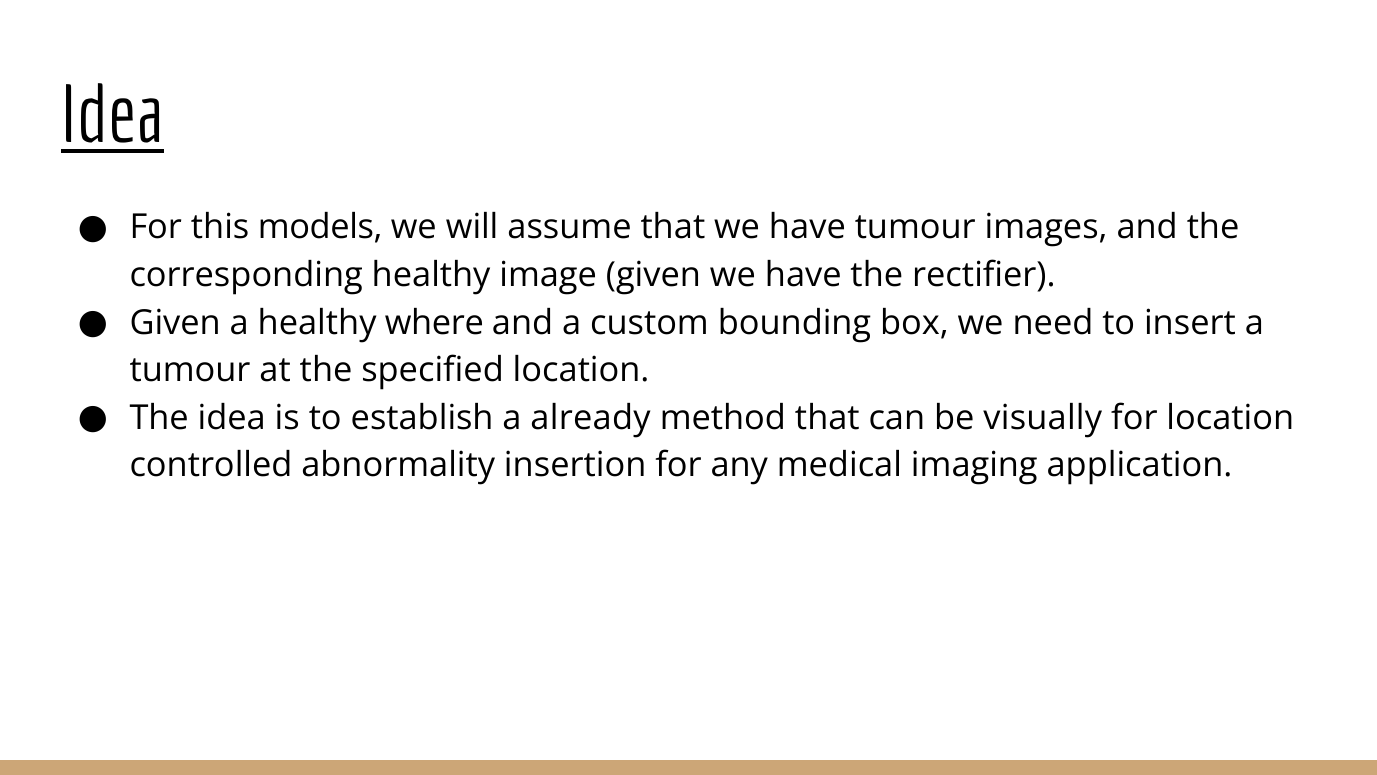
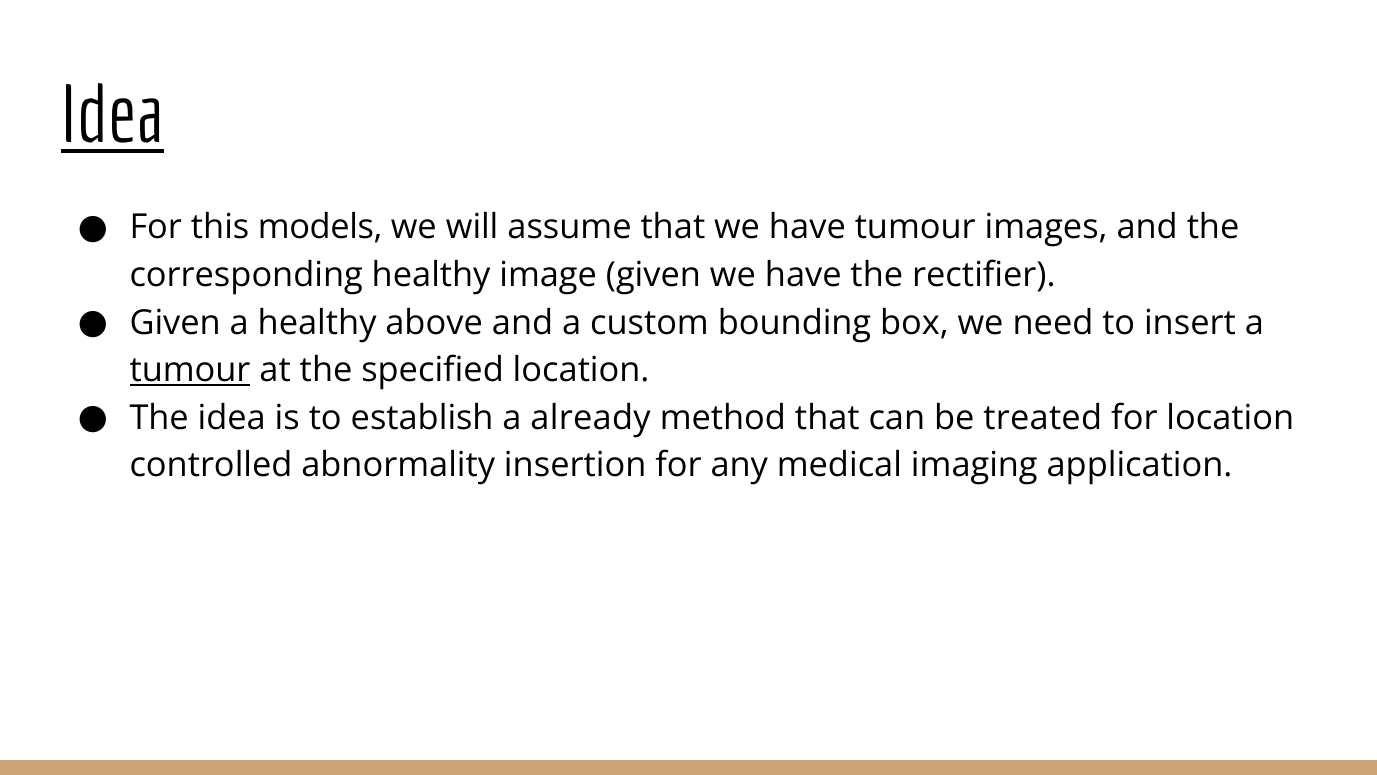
where: where -> above
tumour at (190, 370) underline: none -> present
visually: visually -> treated
